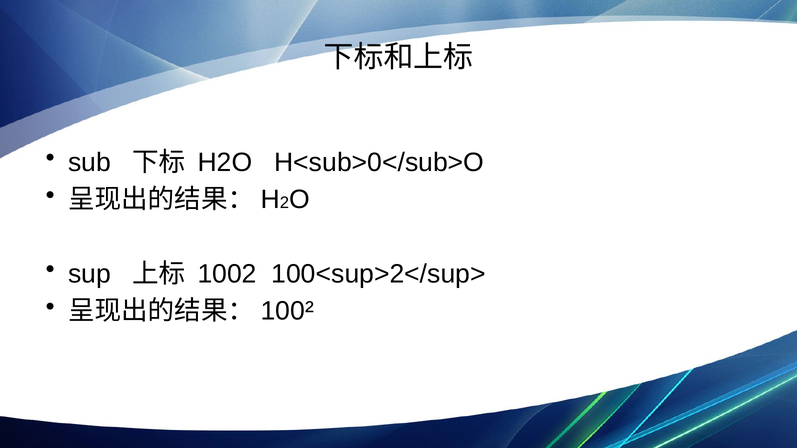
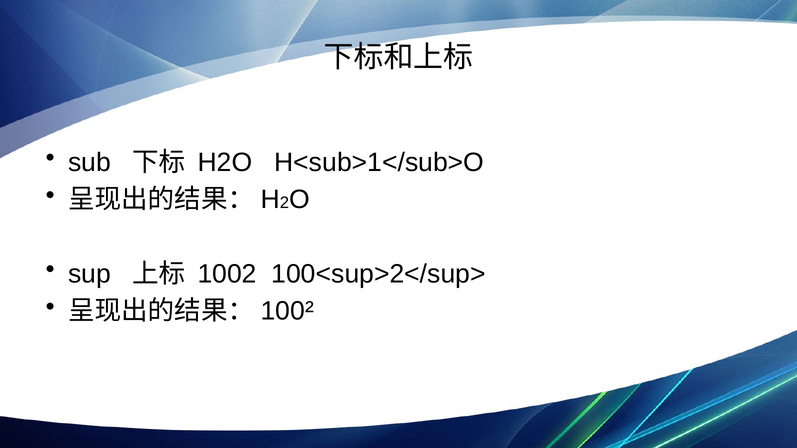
H<sub>0</sub>O: H<sub>0</sub>O -> H<sub>1</sub>O
